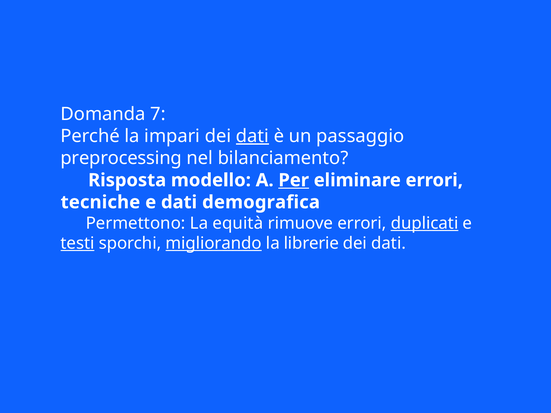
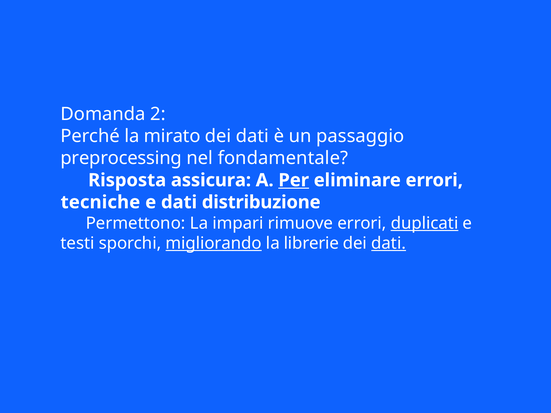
7: 7 -> 2
impari: impari -> mirato
dati at (252, 136) underline: present -> none
bilanciamento: bilanciamento -> fondamentale
modello: modello -> assicura
demografica: demografica -> distribuzione
equità: equità -> impari
testi underline: present -> none
dati at (389, 244) underline: none -> present
